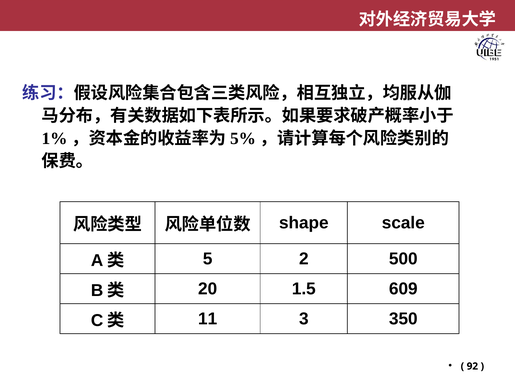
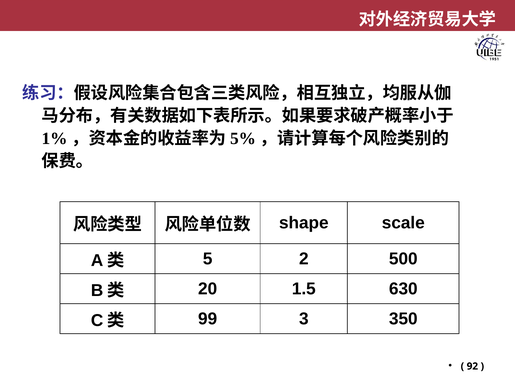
609: 609 -> 630
11: 11 -> 99
